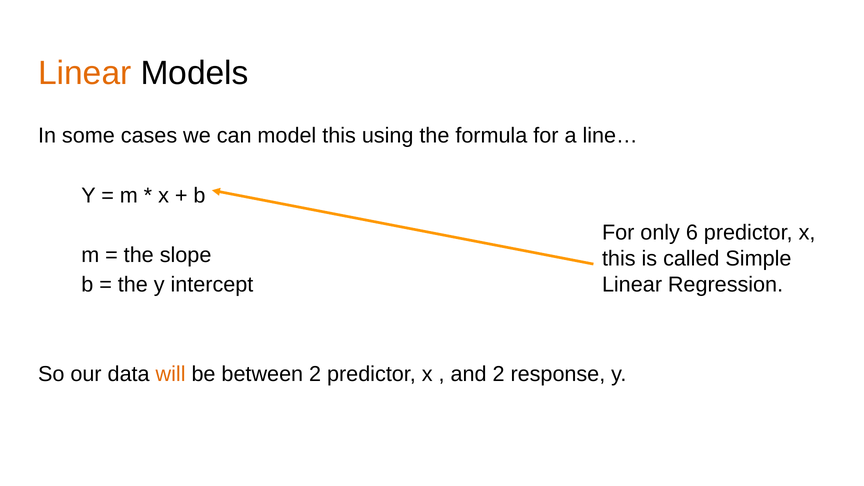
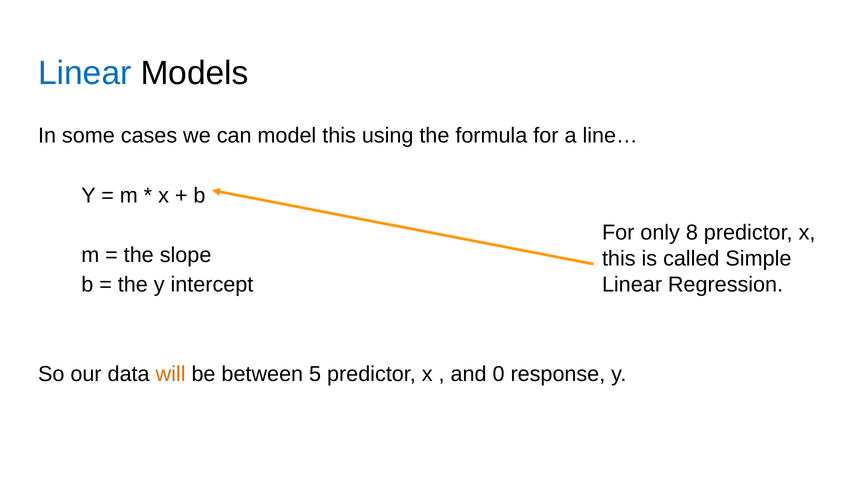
Linear at (85, 73) colour: orange -> blue
6: 6 -> 8
between 2: 2 -> 5
and 2: 2 -> 0
